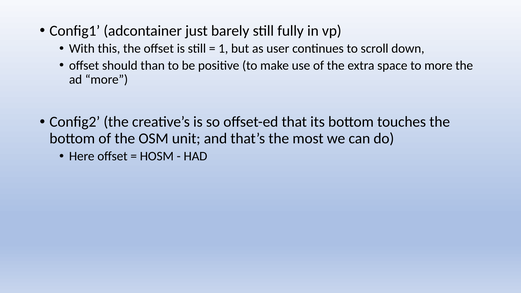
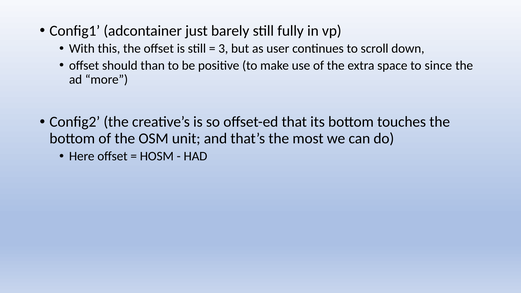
1: 1 -> 3
to more: more -> since
